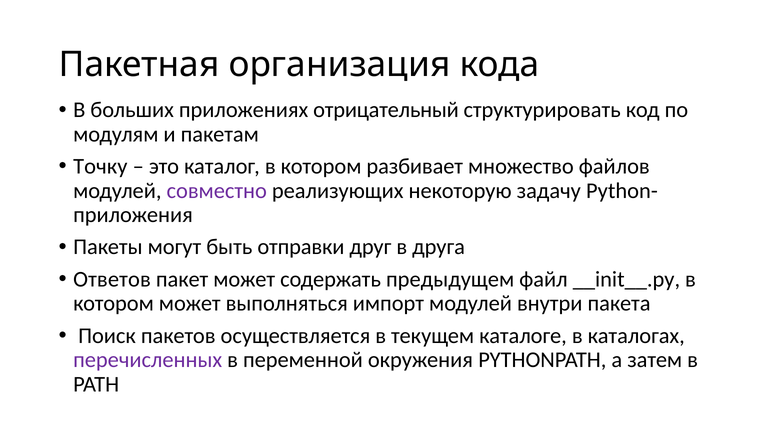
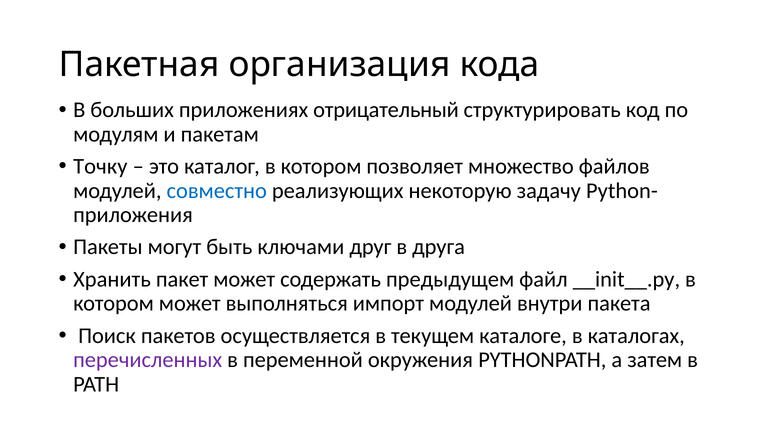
разбивает: разбивает -> позволяет
совместно colour: purple -> blue
отправки: отправки -> ключами
Ответов: Ответов -> Хранить
